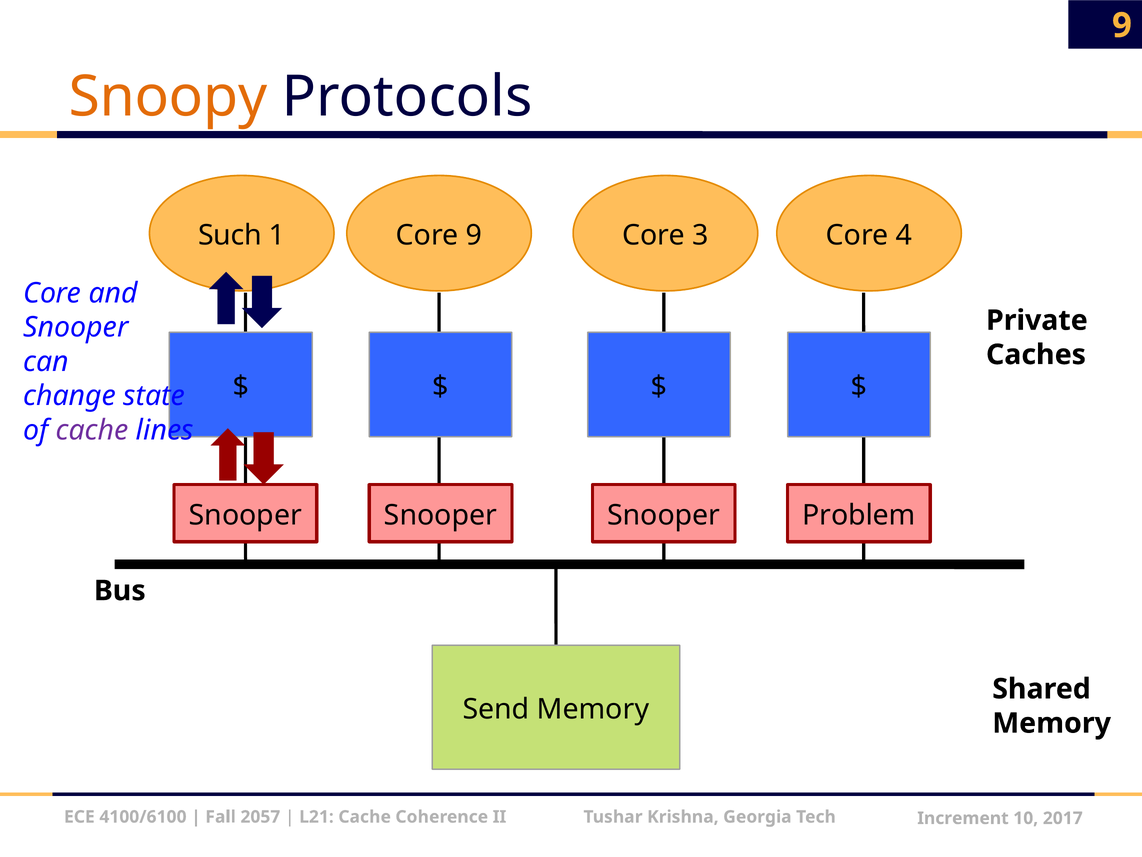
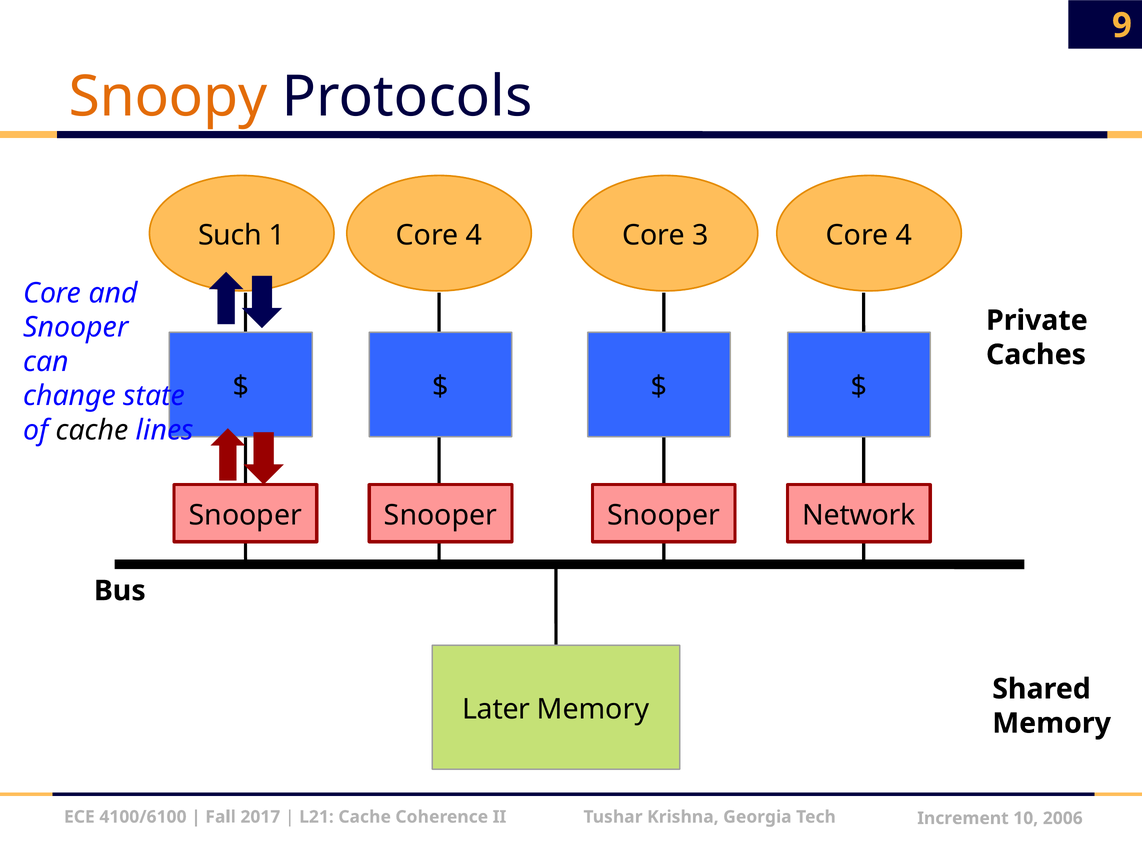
1 Core 9: 9 -> 4
cache at (92, 430) colour: purple -> black
Problem: Problem -> Network
Send: Send -> Later
2057: 2057 -> 2017
2017: 2017 -> 2006
